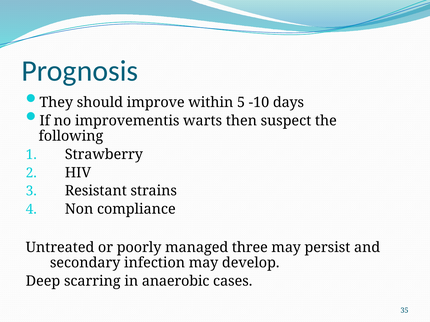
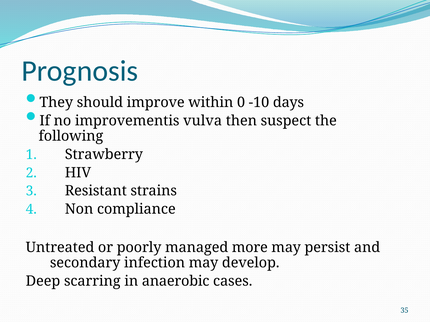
5: 5 -> 0
warts: warts -> vulva
three: three -> more
